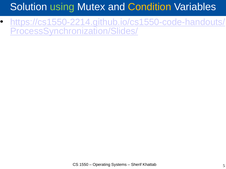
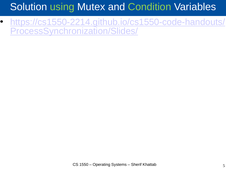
Condition colour: yellow -> light green
